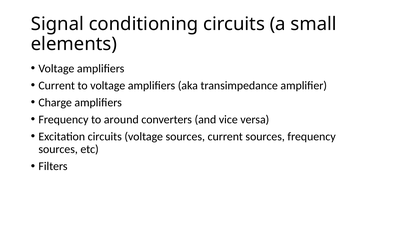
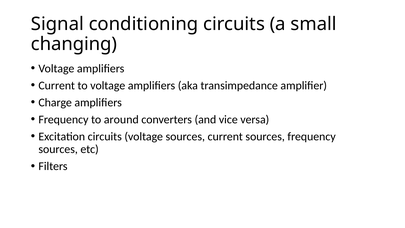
elements: elements -> changing
